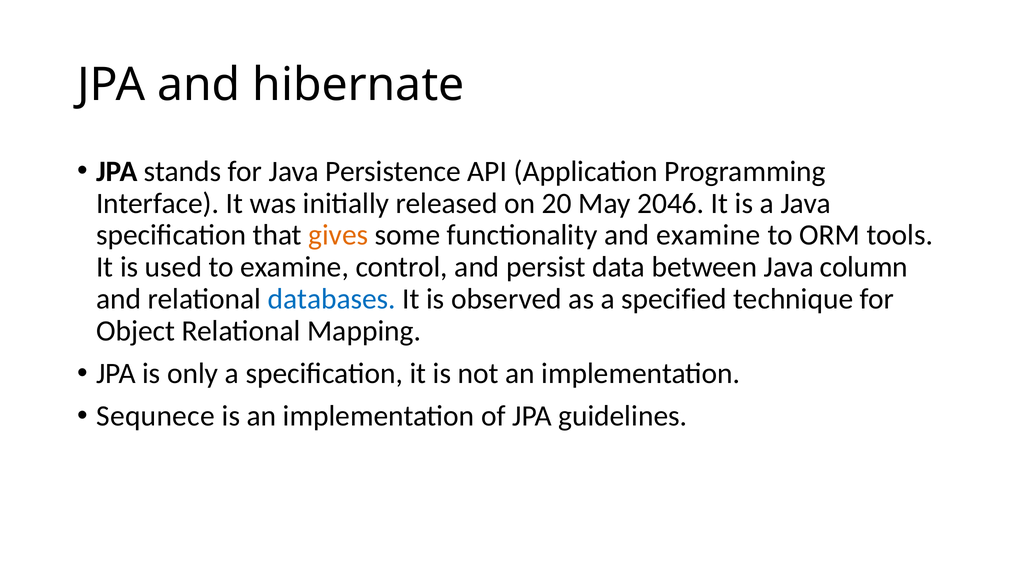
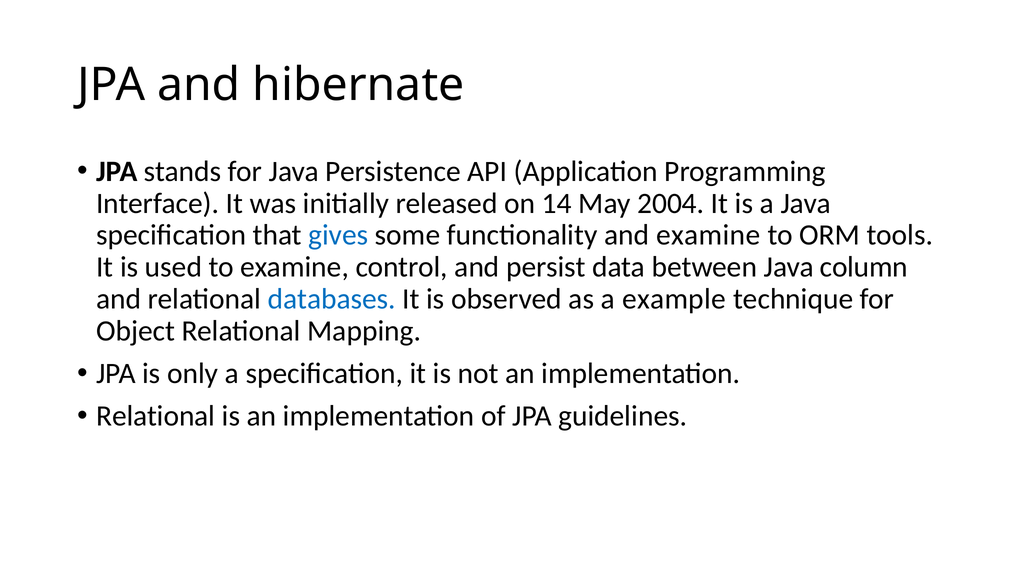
20: 20 -> 14
2046: 2046 -> 2004
gives colour: orange -> blue
specified: specified -> example
Sequnece at (155, 415): Sequnece -> Relational
